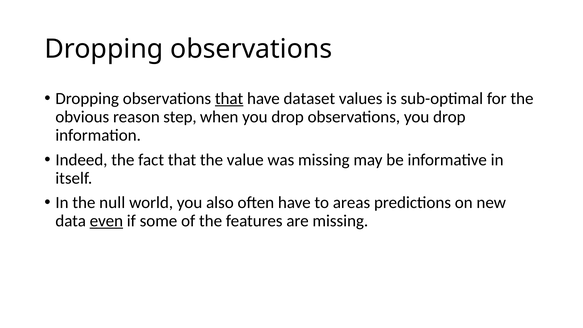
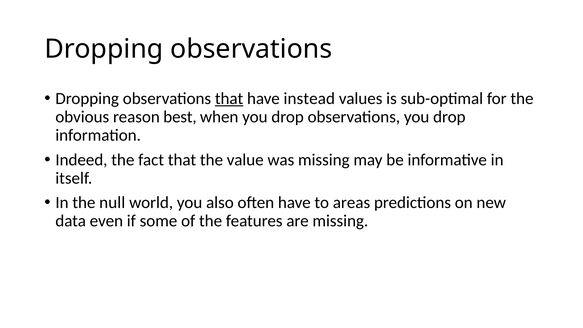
dataset: dataset -> instead
step: step -> best
even underline: present -> none
